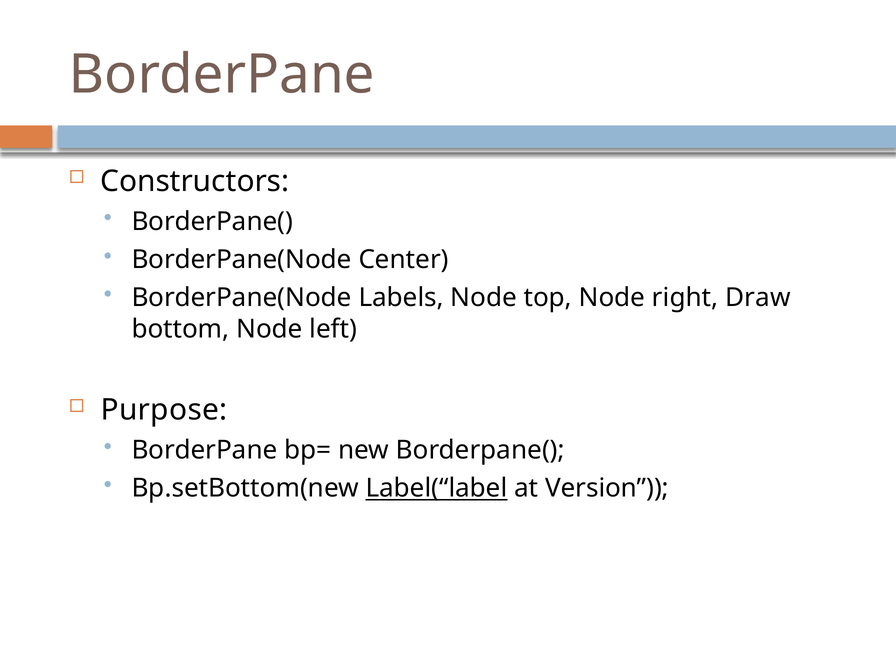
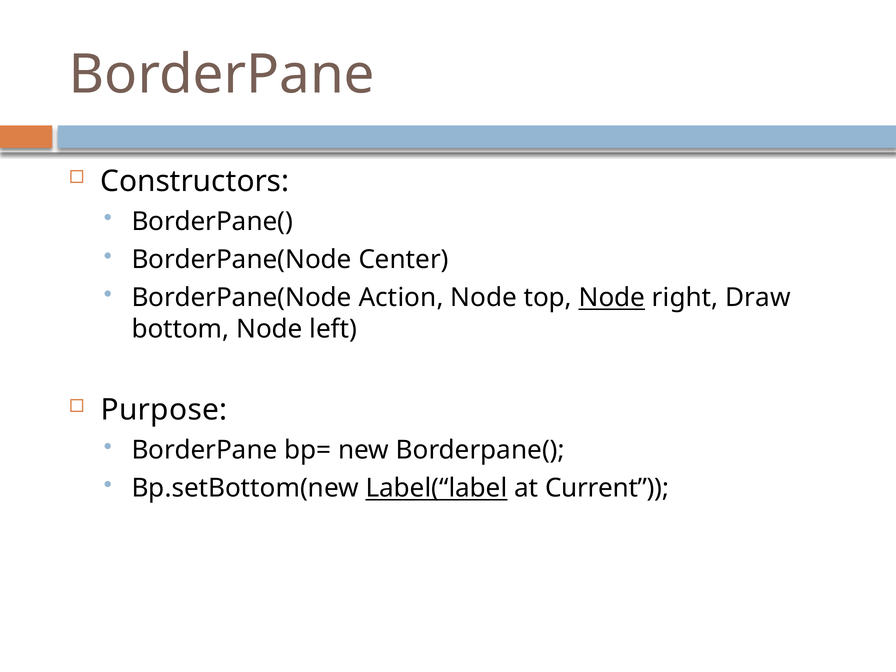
Labels: Labels -> Action
Node at (612, 298) underline: none -> present
Version: Version -> Current
